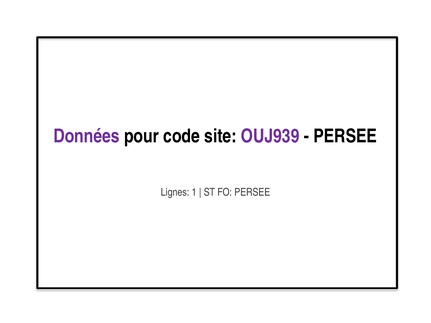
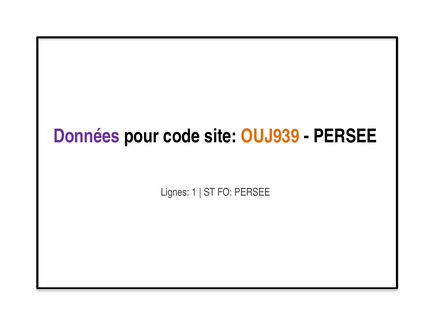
OUJ939 colour: purple -> orange
